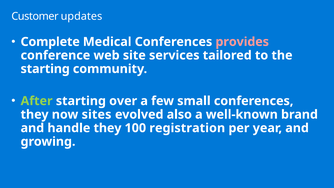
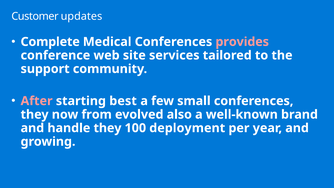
starting at (45, 69): starting -> support
After colour: light green -> pink
over: over -> best
sites: sites -> from
registration: registration -> deployment
